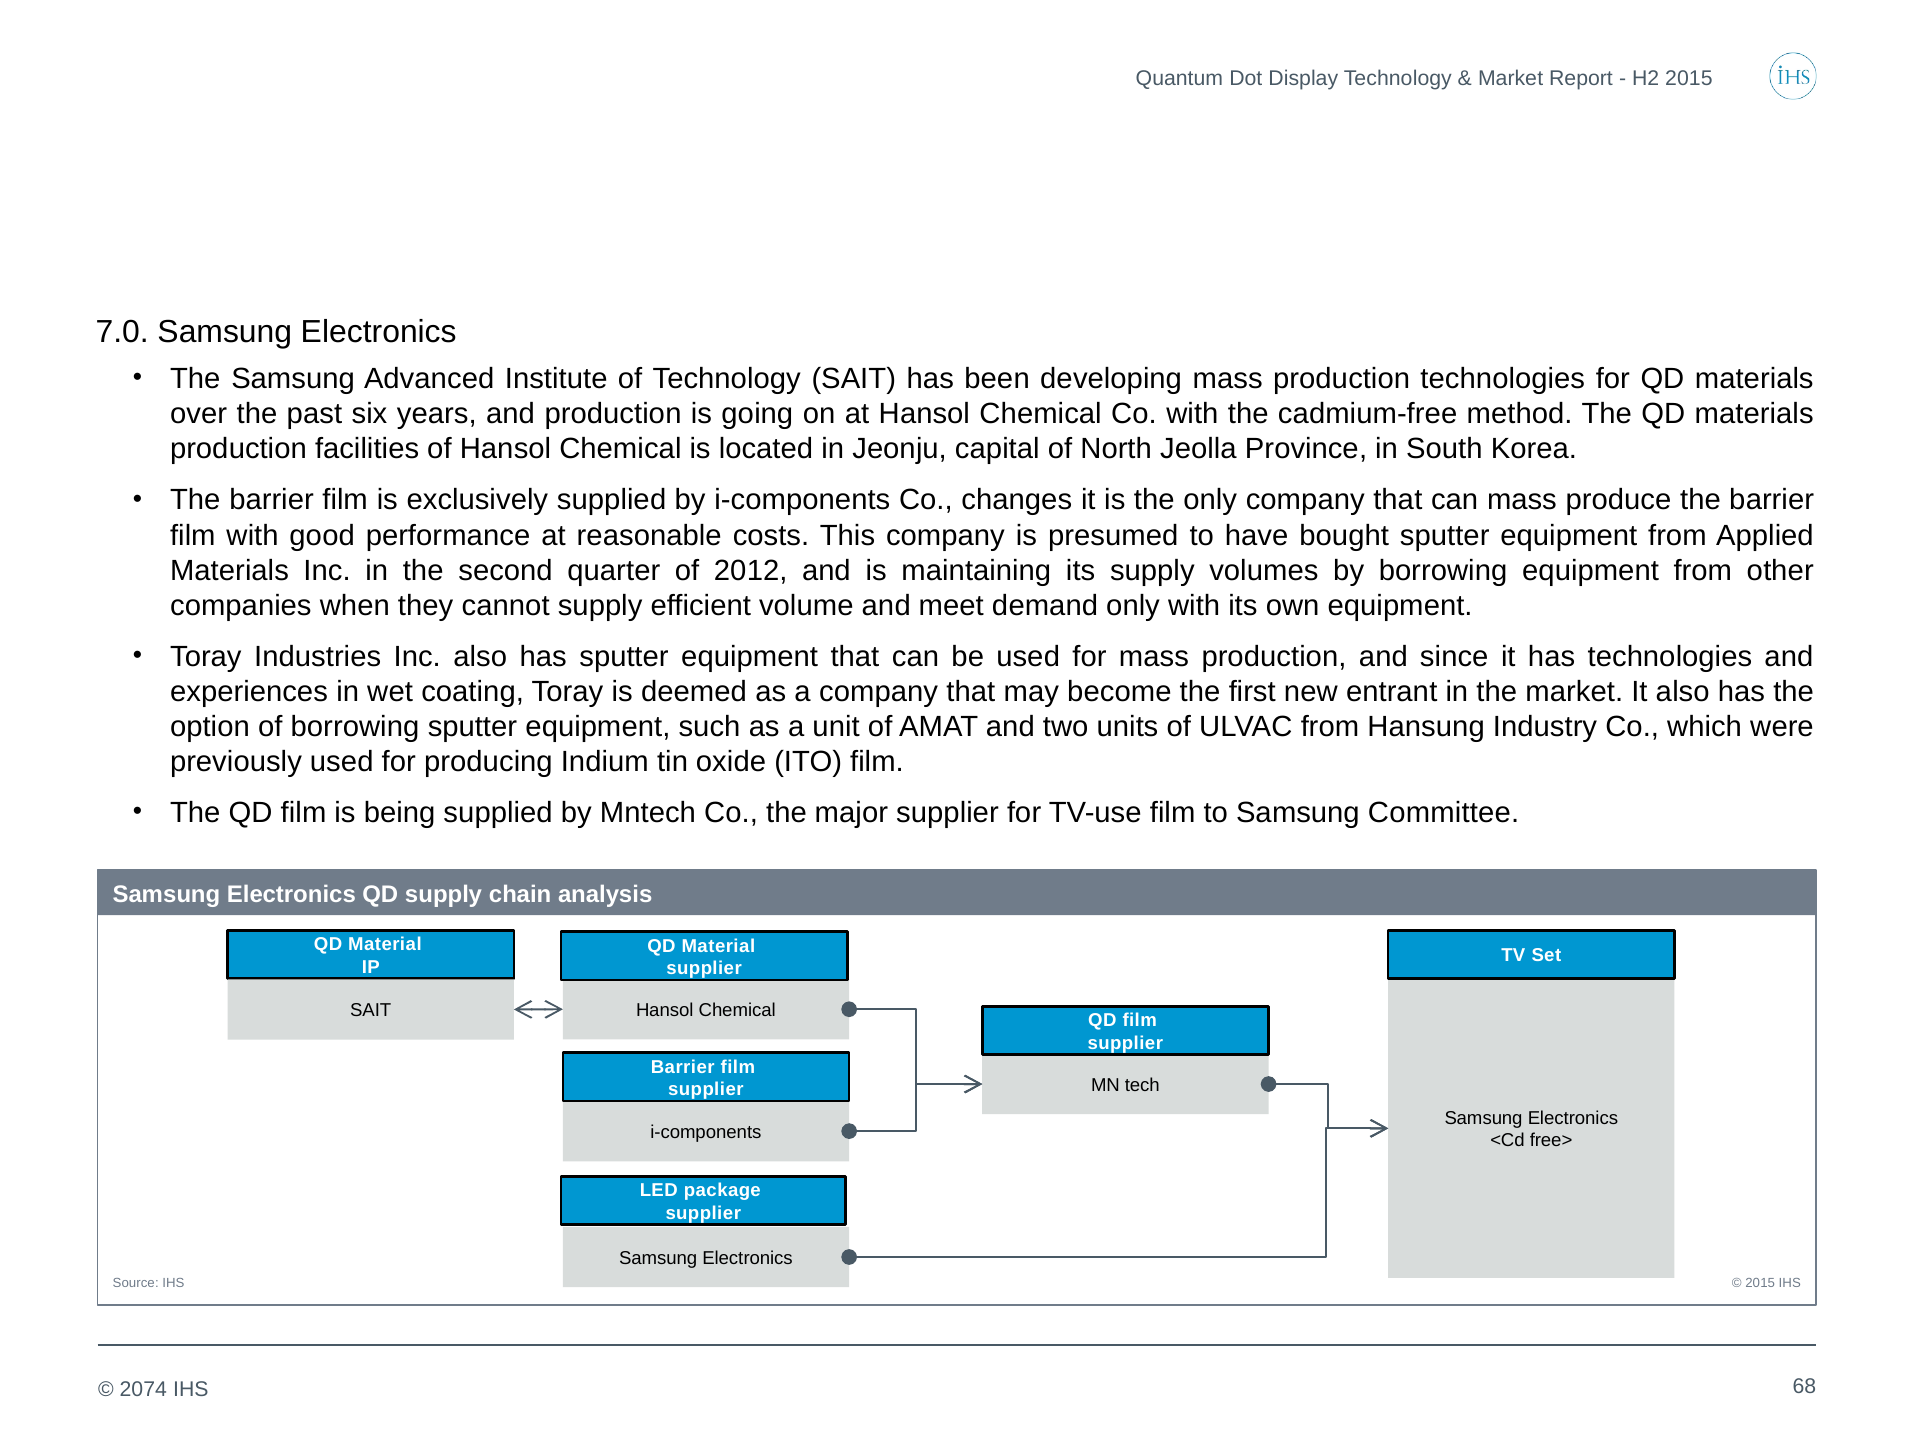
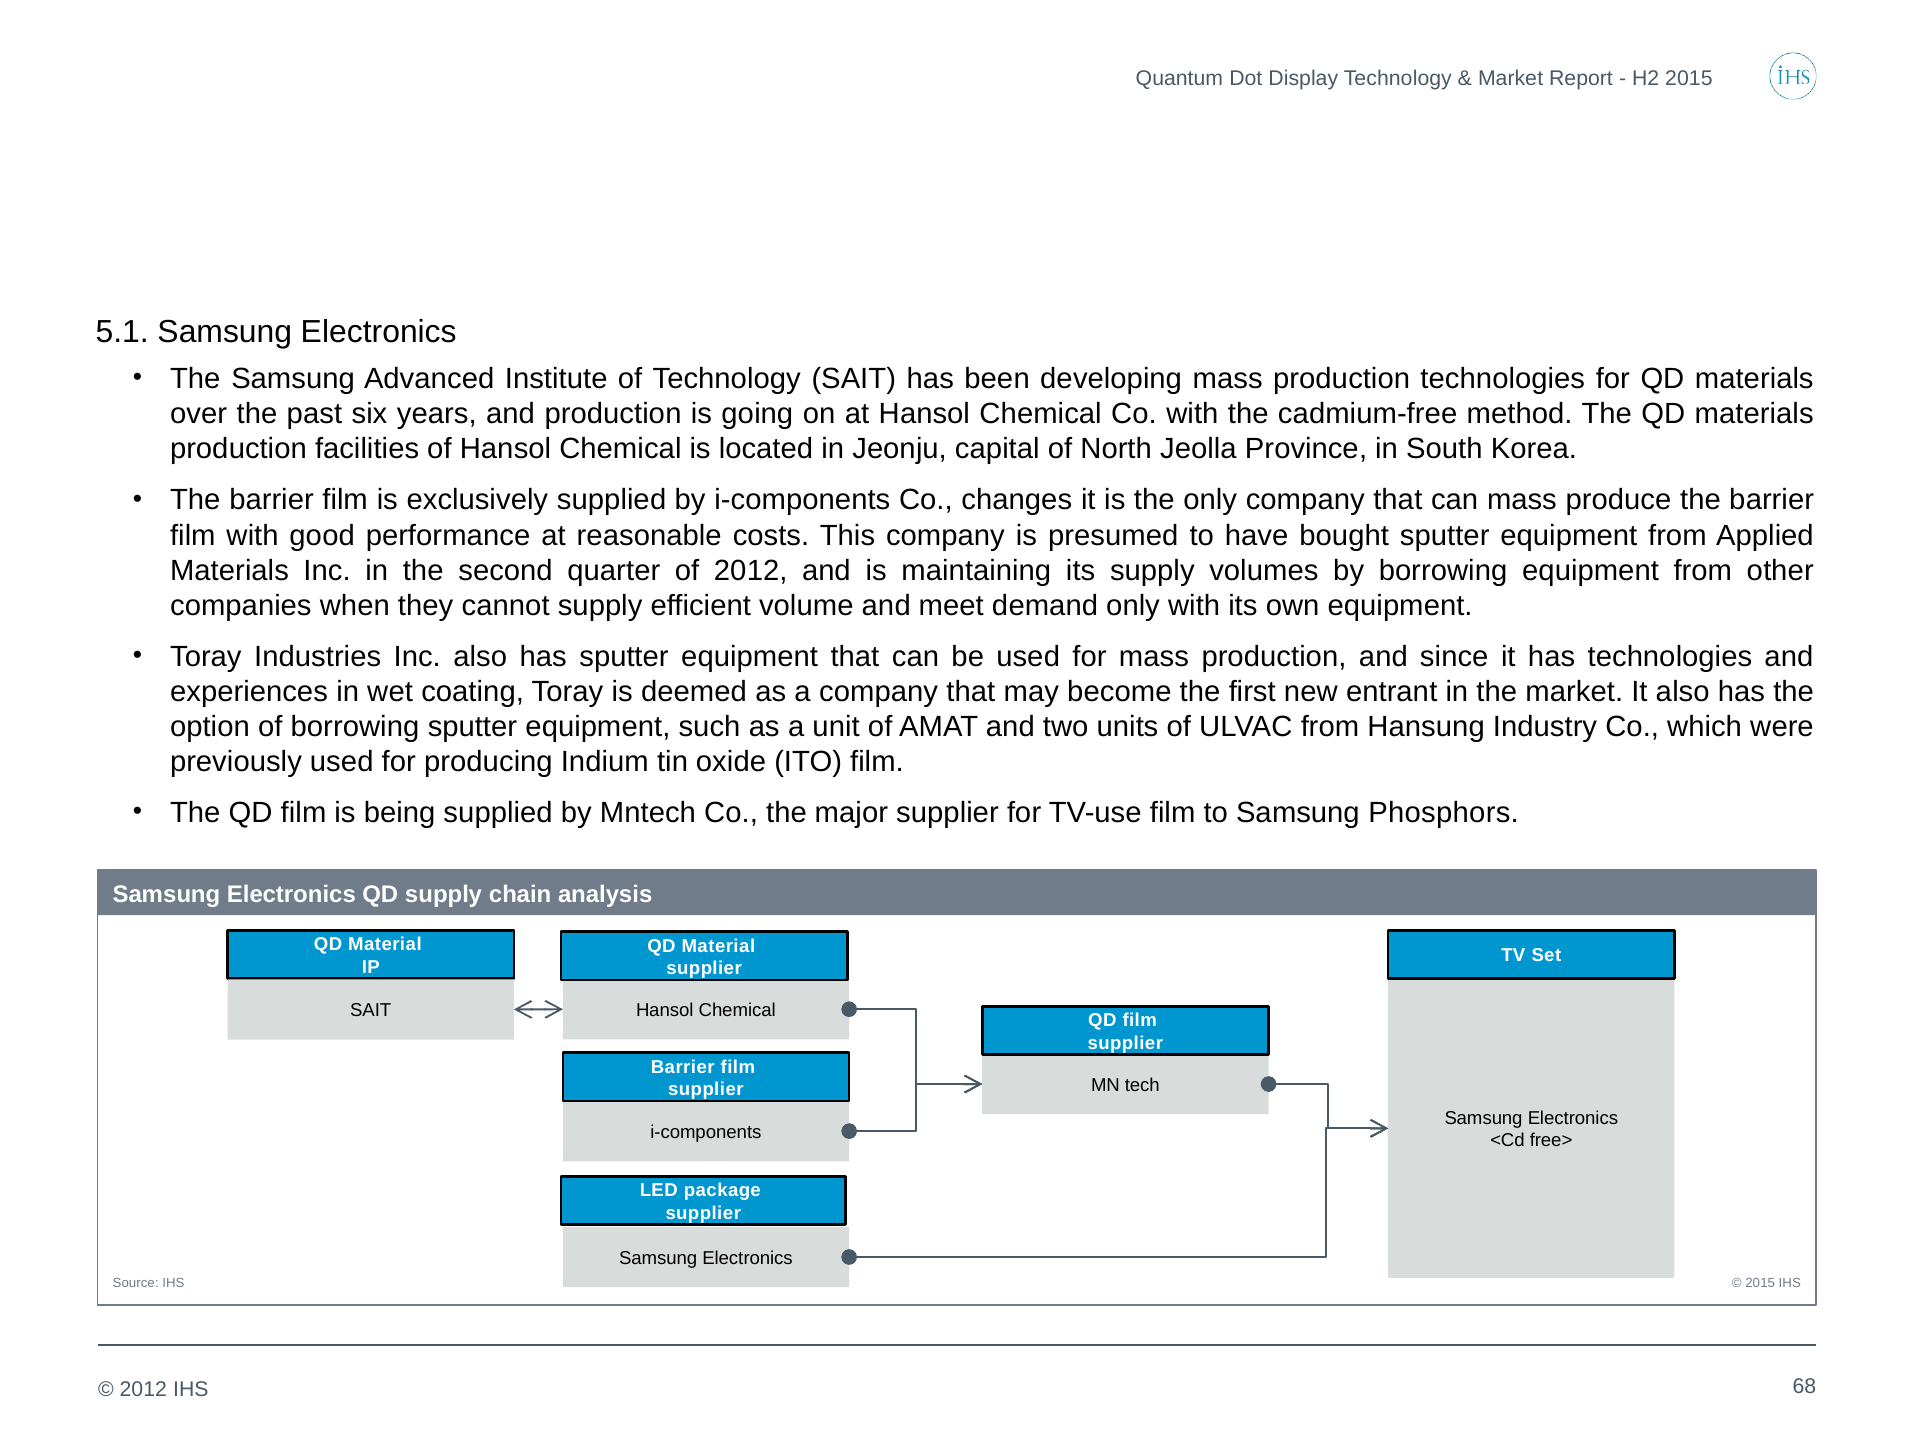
7.0: 7.0 -> 5.1
Committee: Committee -> Phosphors
2074 at (143, 1390): 2074 -> 2012
